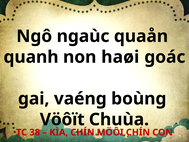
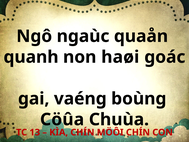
Vöôït: Vöôït -> Cöûa
38: 38 -> 13
